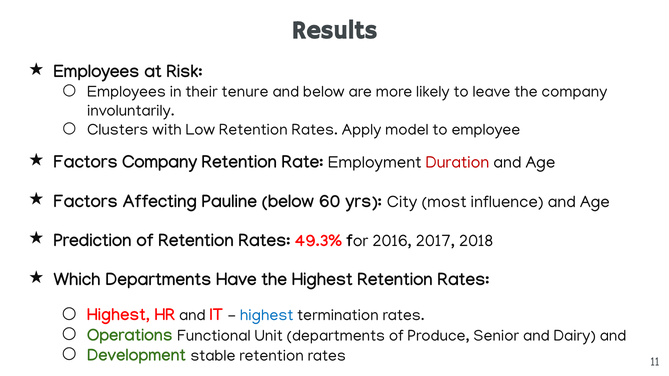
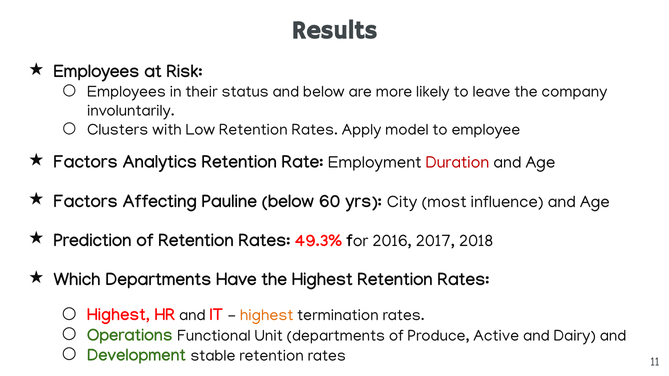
tenure: tenure -> status
Factors Company: Company -> Analytics
highest at (267, 316) colour: blue -> orange
Senior: Senior -> Active
